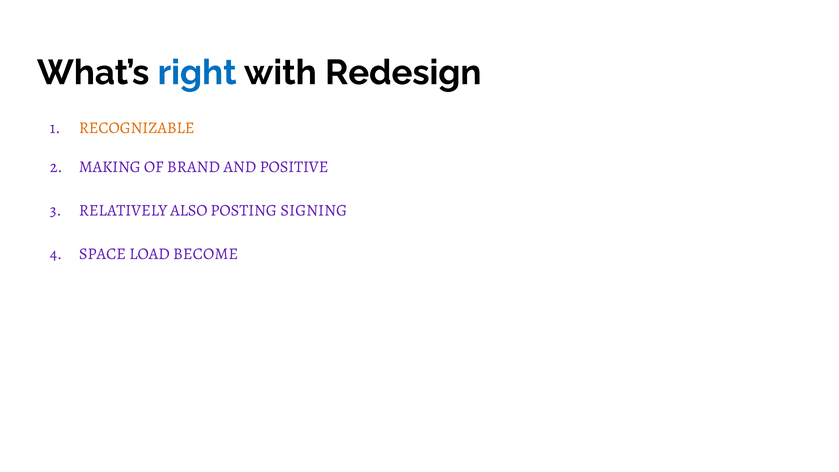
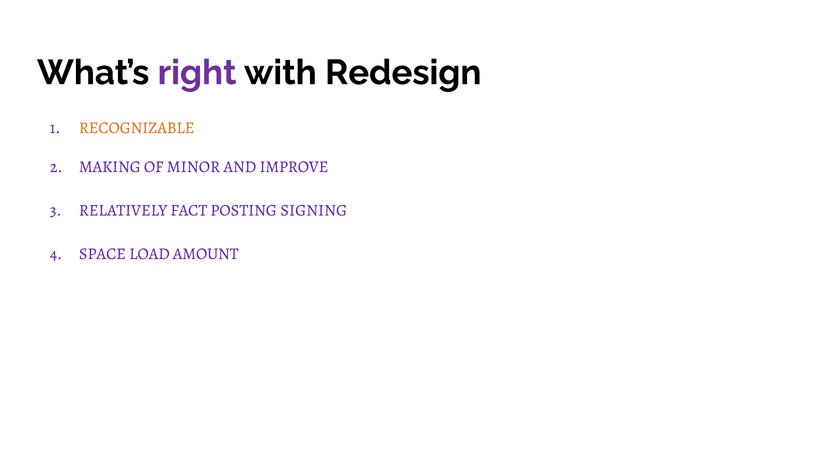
right colour: blue -> purple
BRAND: BRAND -> MINOR
POSITIVE: POSITIVE -> IMPROVE
ALSO: ALSO -> FACT
BECOME: BECOME -> AMOUNT
